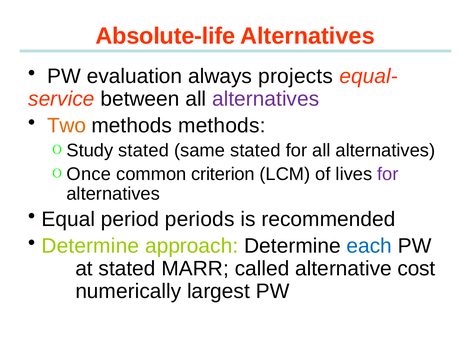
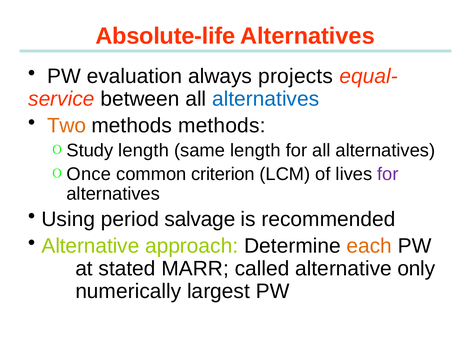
alternatives at (266, 99) colour: purple -> blue
Study stated: stated -> length
same stated: stated -> length
Equal: Equal -> Using
periods: periods -> salvage
Determine at (90, 246): Determine -> Alternative
each colour: blue -> orange
cost: cost -> only
